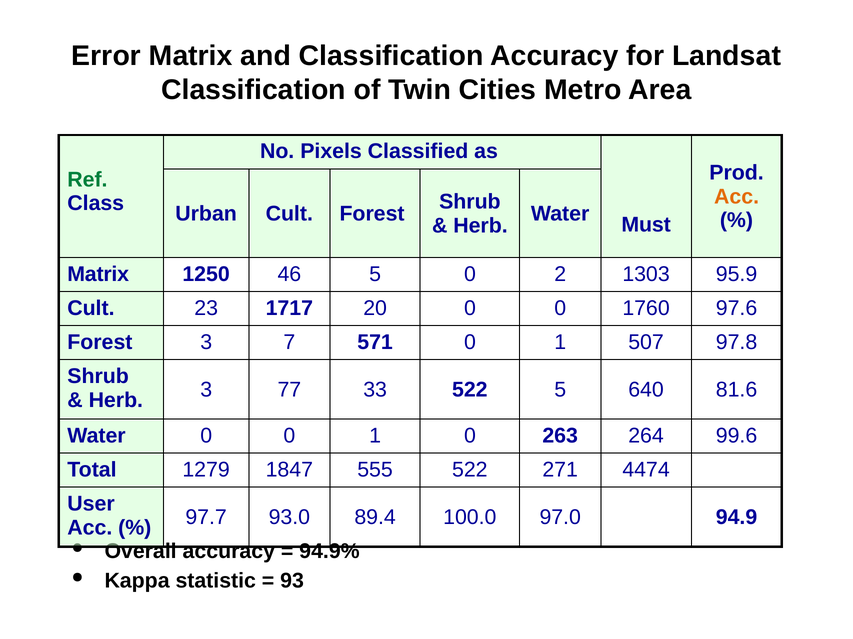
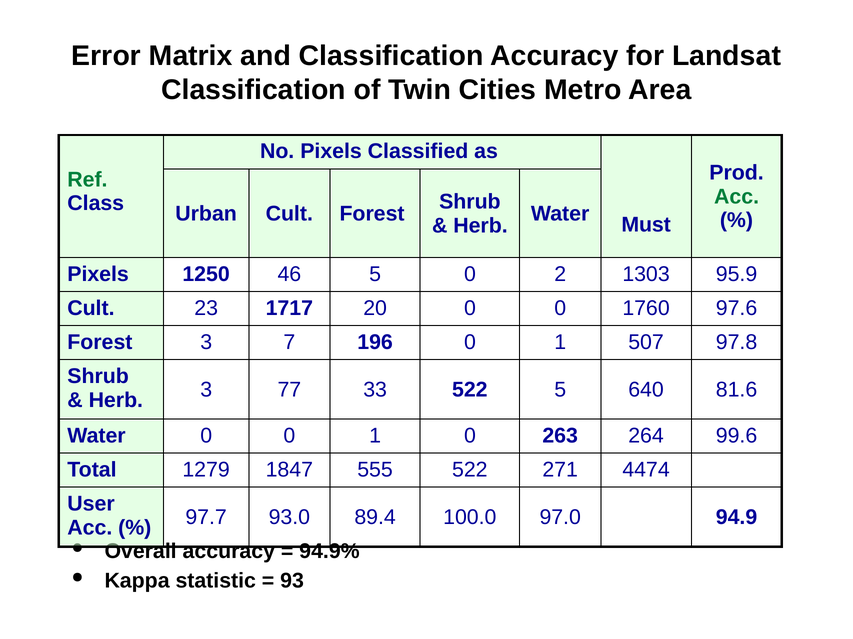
Acc at (737, 197) colour: orange -> green
Matrix at (98, 274): Matrix -> Pixels
571: 571 -> 196
